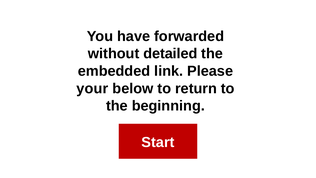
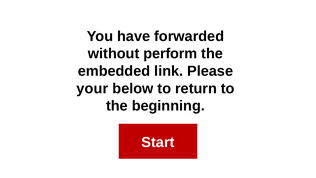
detailed: detailed -> perform
